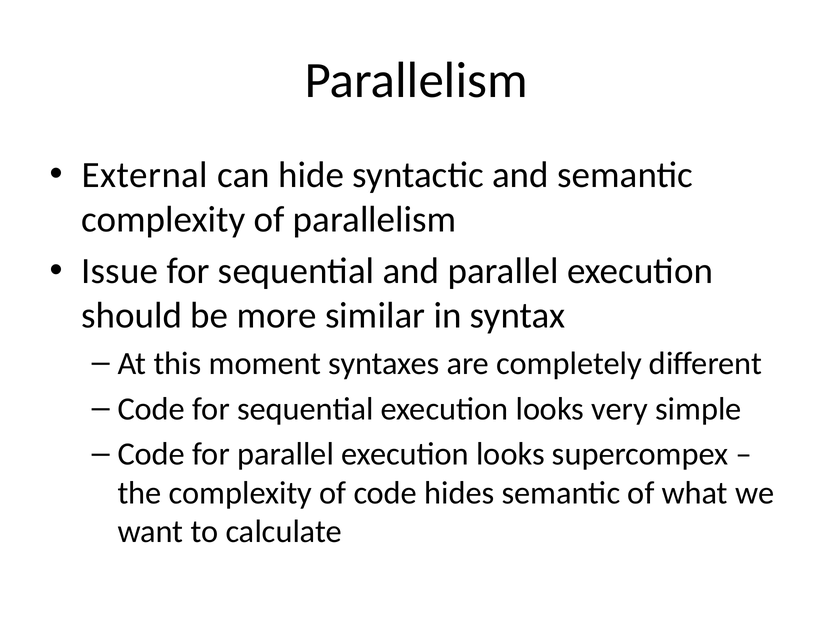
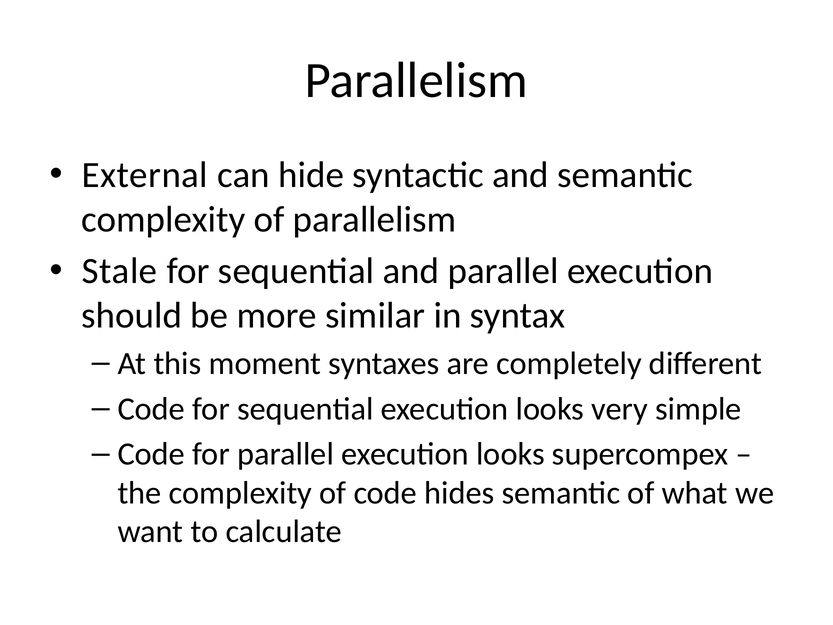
Issue: Issue -> Stale
